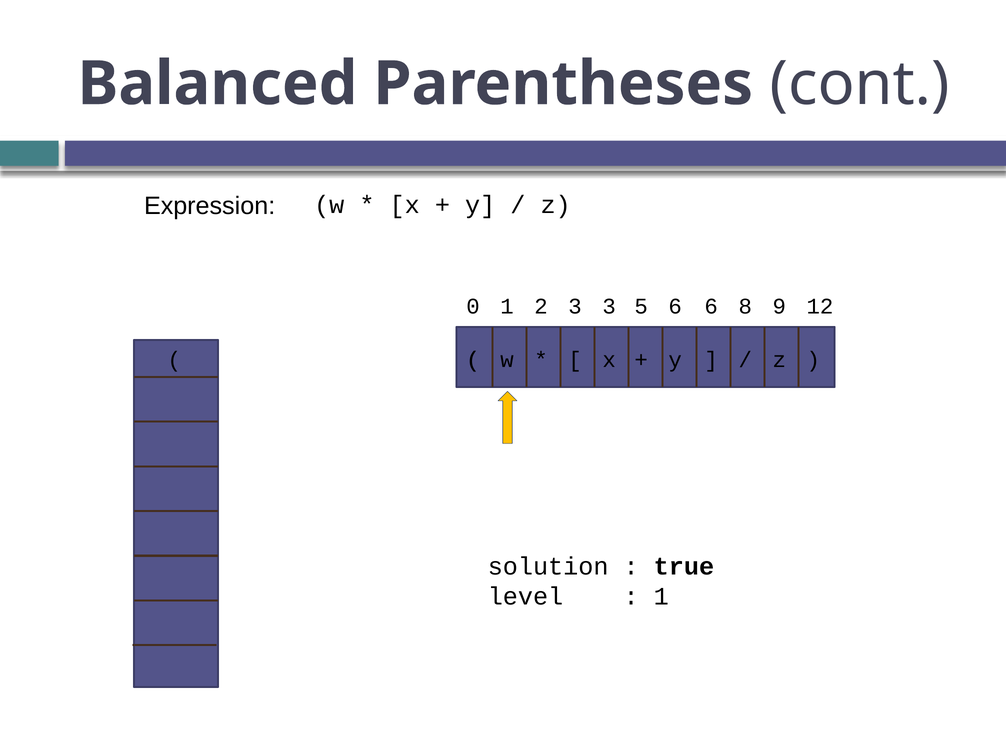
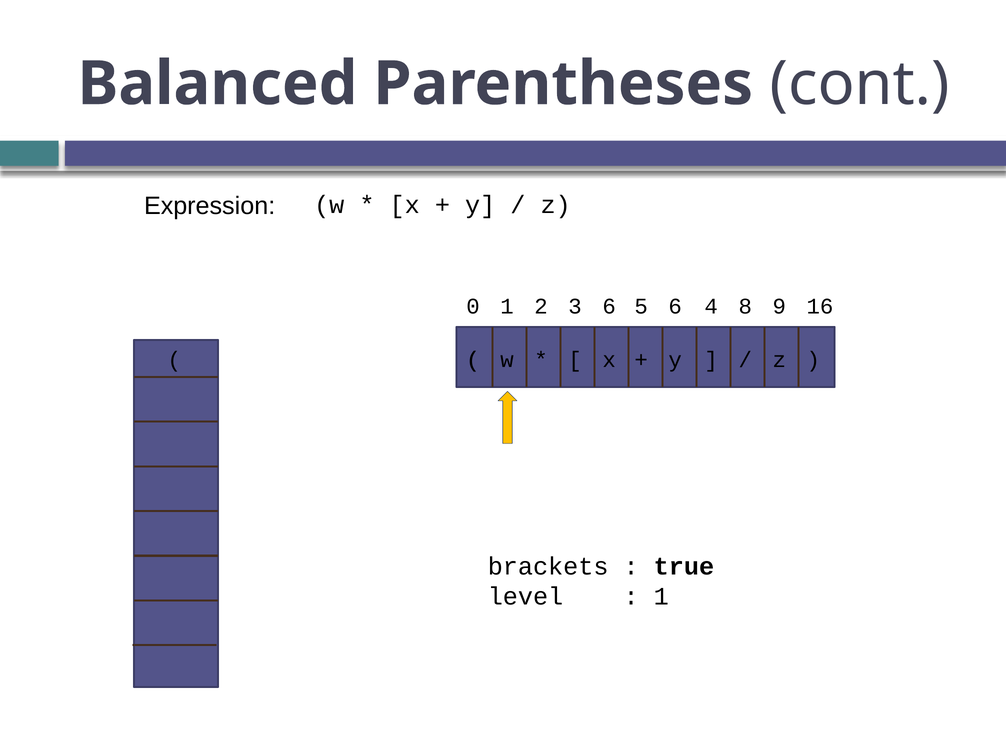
1 3: 3 -> 6
6 6: 6 -> 4
12: 12 -> 16
solution: solution -> brackets
